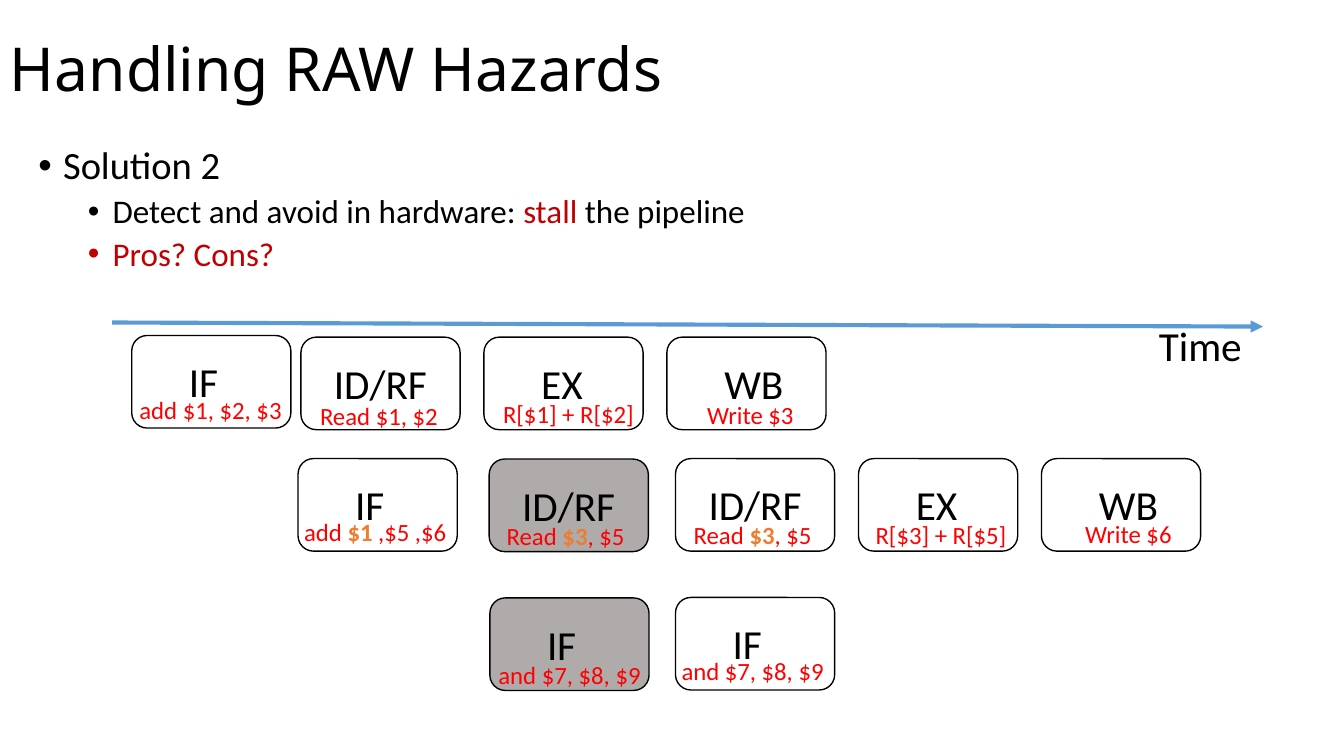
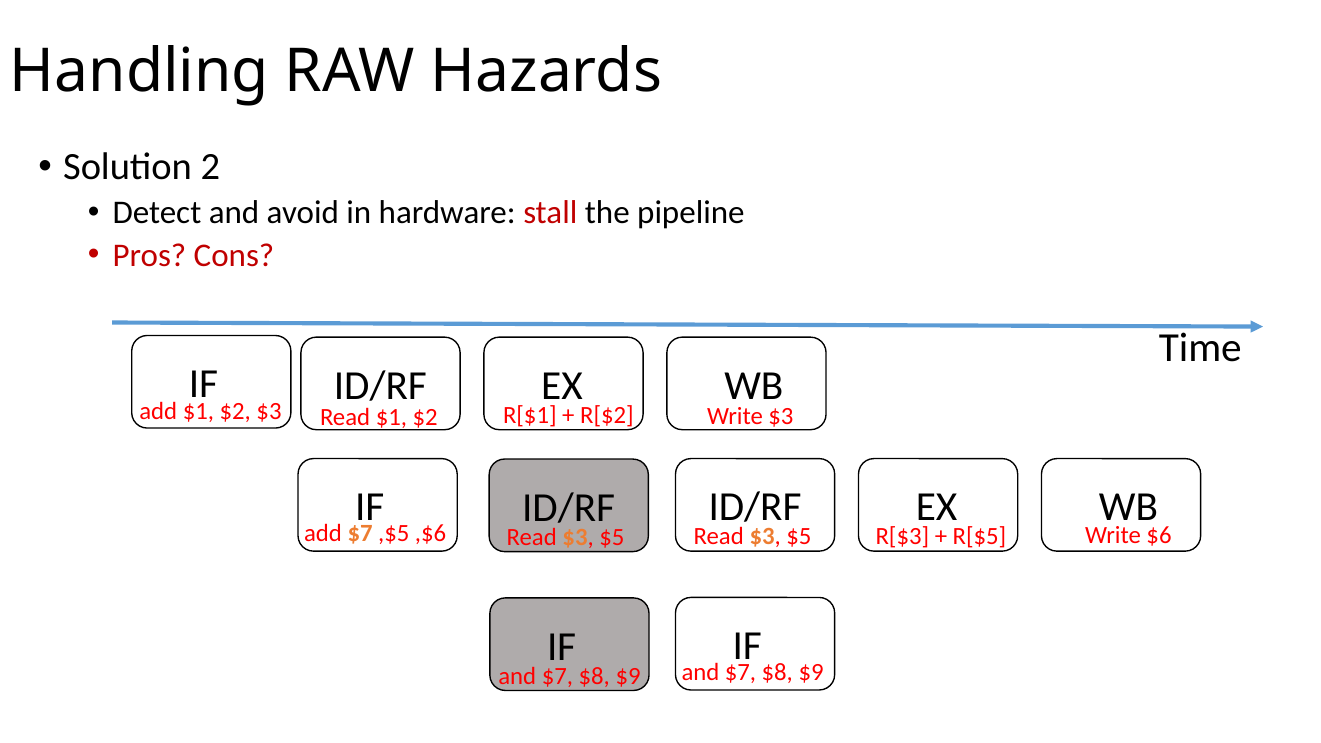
$1 at (360, 534): $1 -> $7
